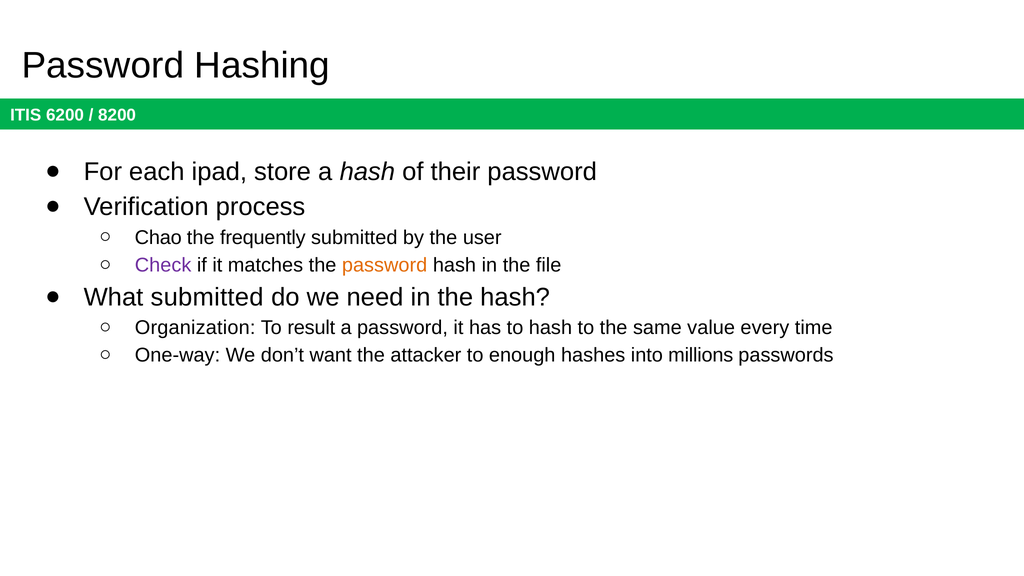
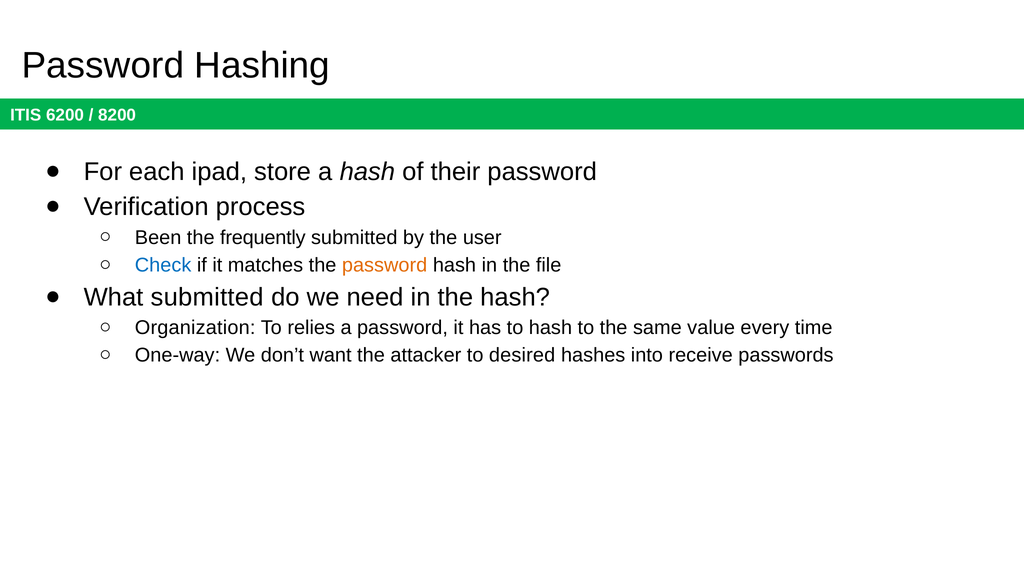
Chao: Chao -> Been
Check colour: purple -> blue
result: result -> relies
enough: enough -> desired
millions: millions -> receive
